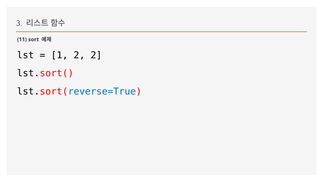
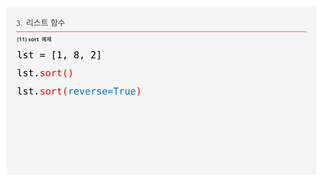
1 2: 2 -> 8
